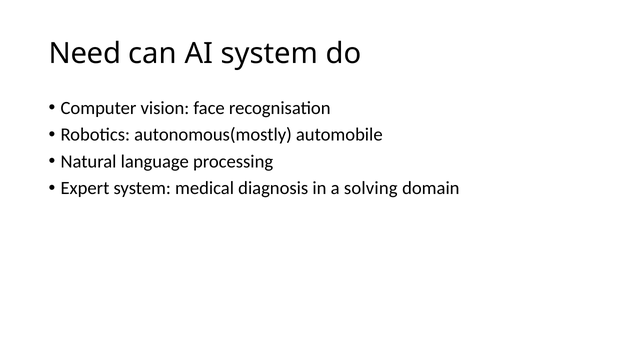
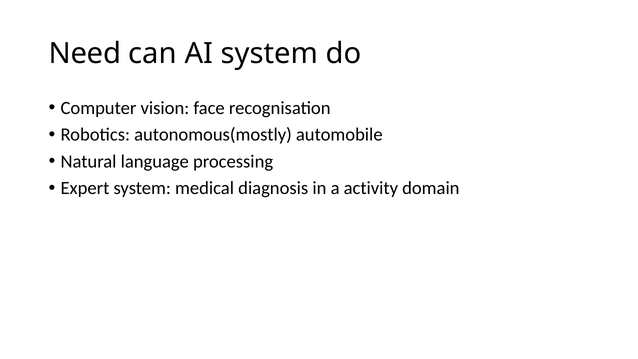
solving: solving -> activity
